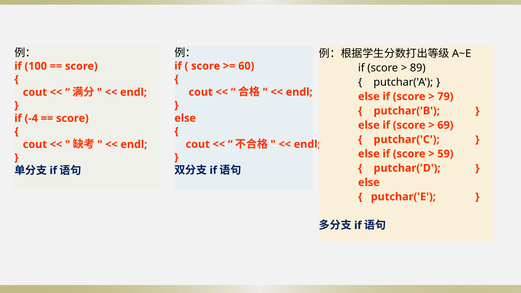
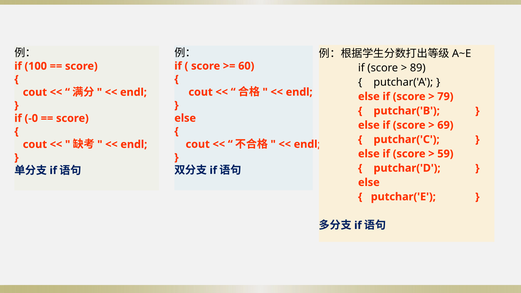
-4: -4 -> -0
